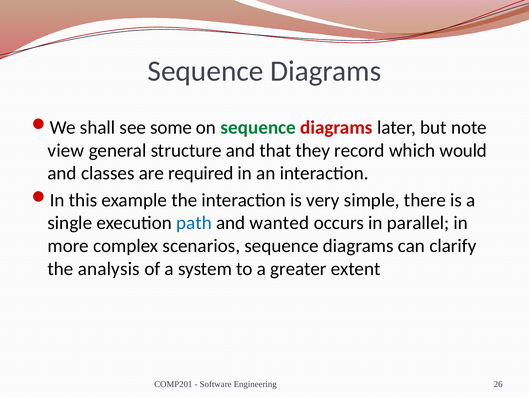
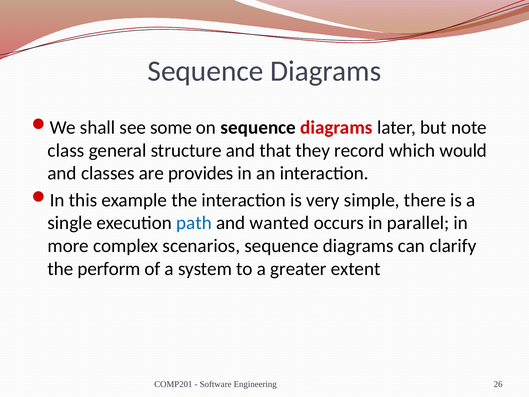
sequence at (258, 127) colour: green -> black
view: view -> class
required: required -> provides
analysis: analysis -> perform
